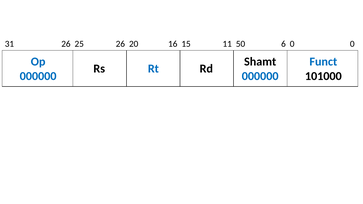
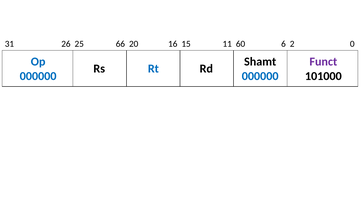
25 26: 26 -> 66
50: 50 -> 60
6 0: 0 -> 2
Funct colour: blue -> purple
